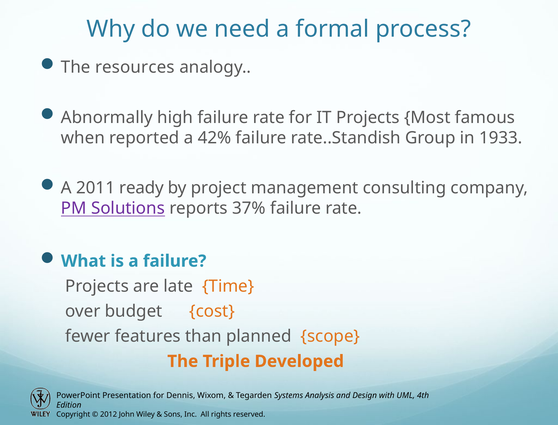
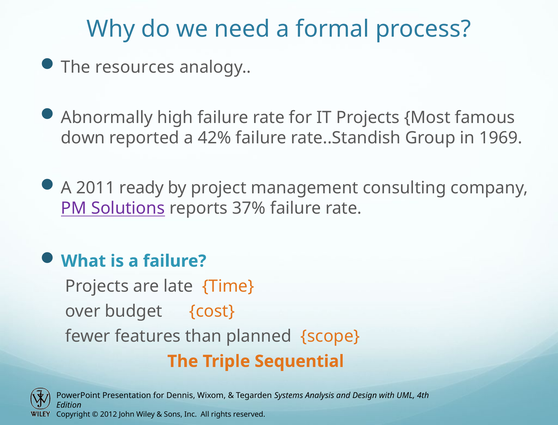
when: when -> down
1933: 1933 -> 1969
Developed: Developed -> Sequential
